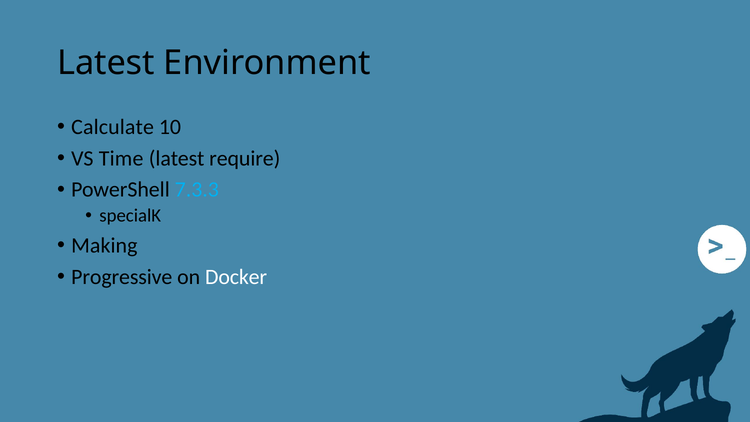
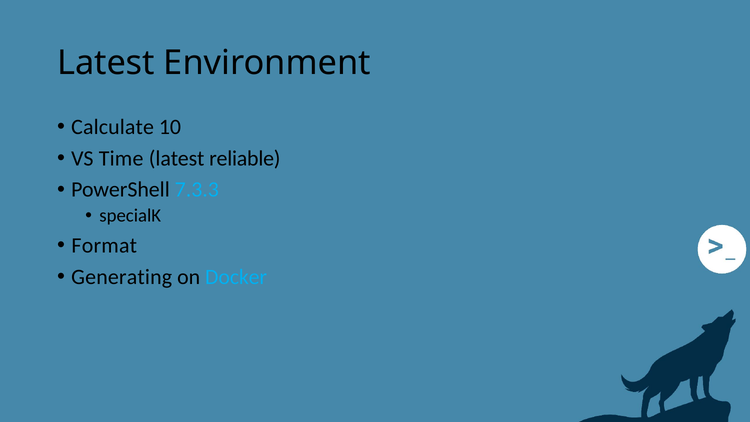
require: require -> reliable
Making: Making -> Format
Progressive: Progressive -> Generating
Docker colour: white -> light blue
